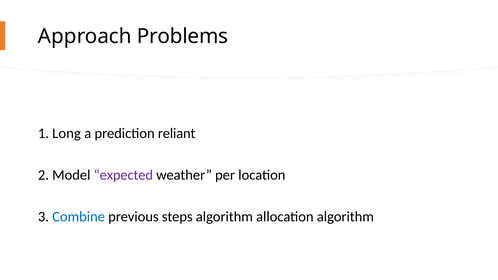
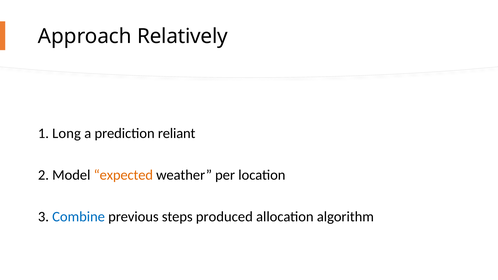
Problems: Problems -> Relatively
expected colour: purple -> orange
steps algorithm: algorithm -> produced
